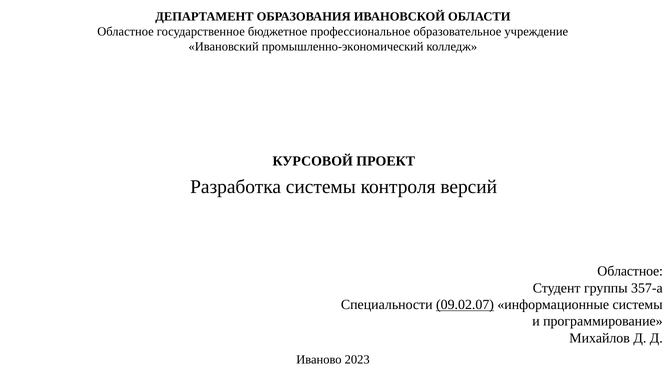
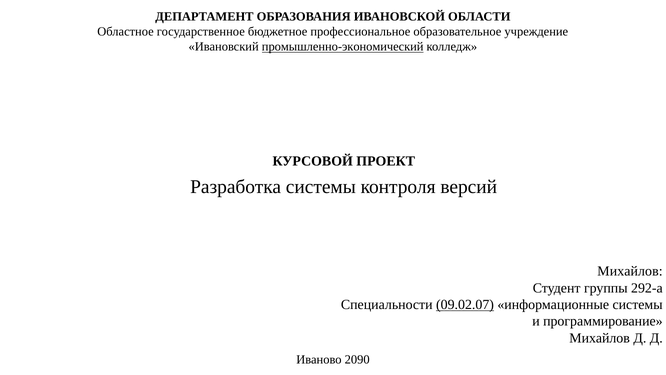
промышленно-экономический underline: none -> present
Областное at (630, 271): Областное -> Михайлов
357-а: 357-а -> 292-а
2023: 2023 -> 2090
